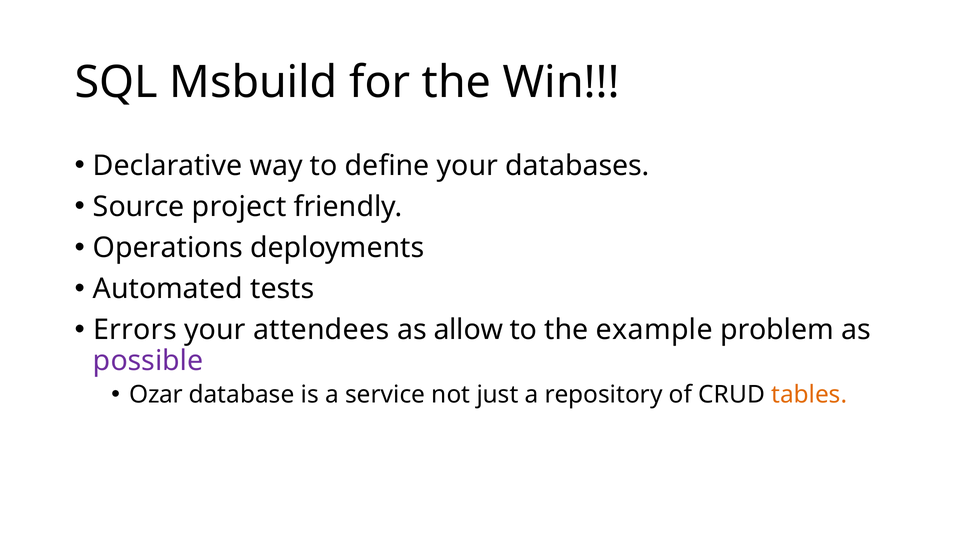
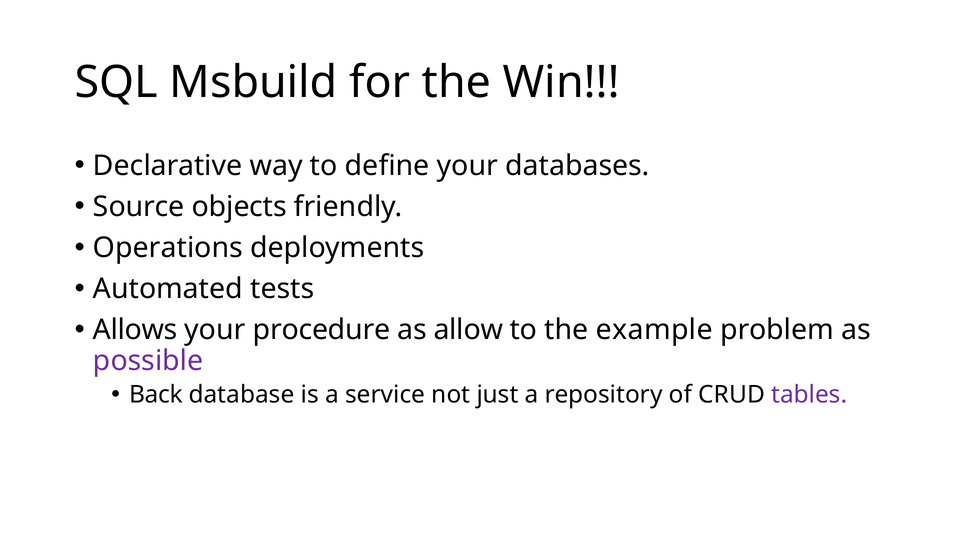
project: project -> objects
Errors: Errors -> Allows
attendees: attendees -> procedure
Ozar: Ozar -> Back
tables colour: orange -> purple
